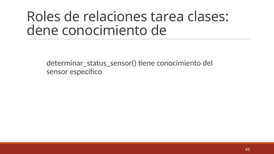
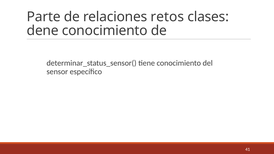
Roles: Roles -> Parte
tarea: tarea -> retos
